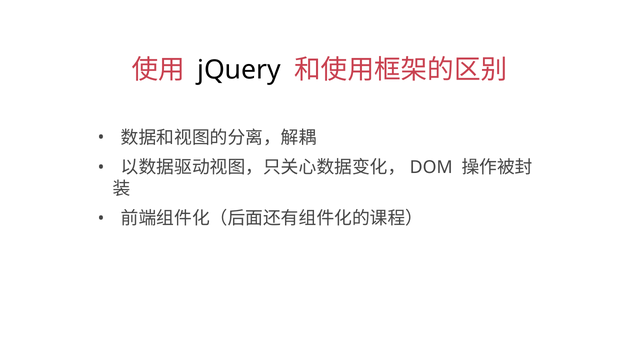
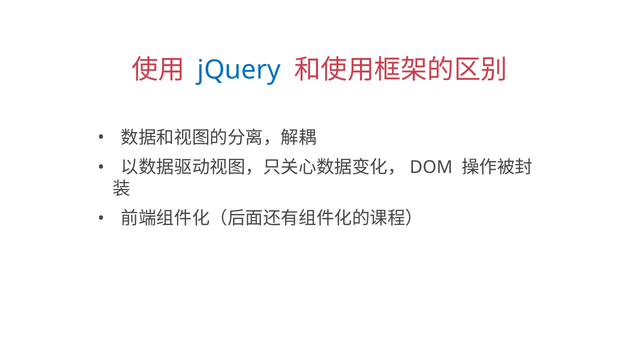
jQuery colour: black -> blue
